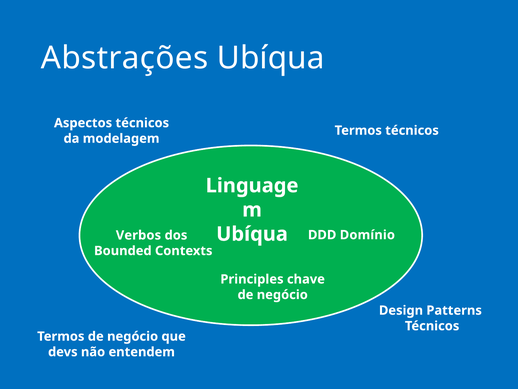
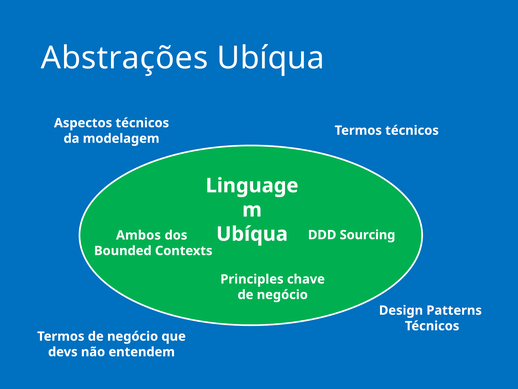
Domínio: Domínio -> Sourcing
Verbos: Verbos -> Ambos
